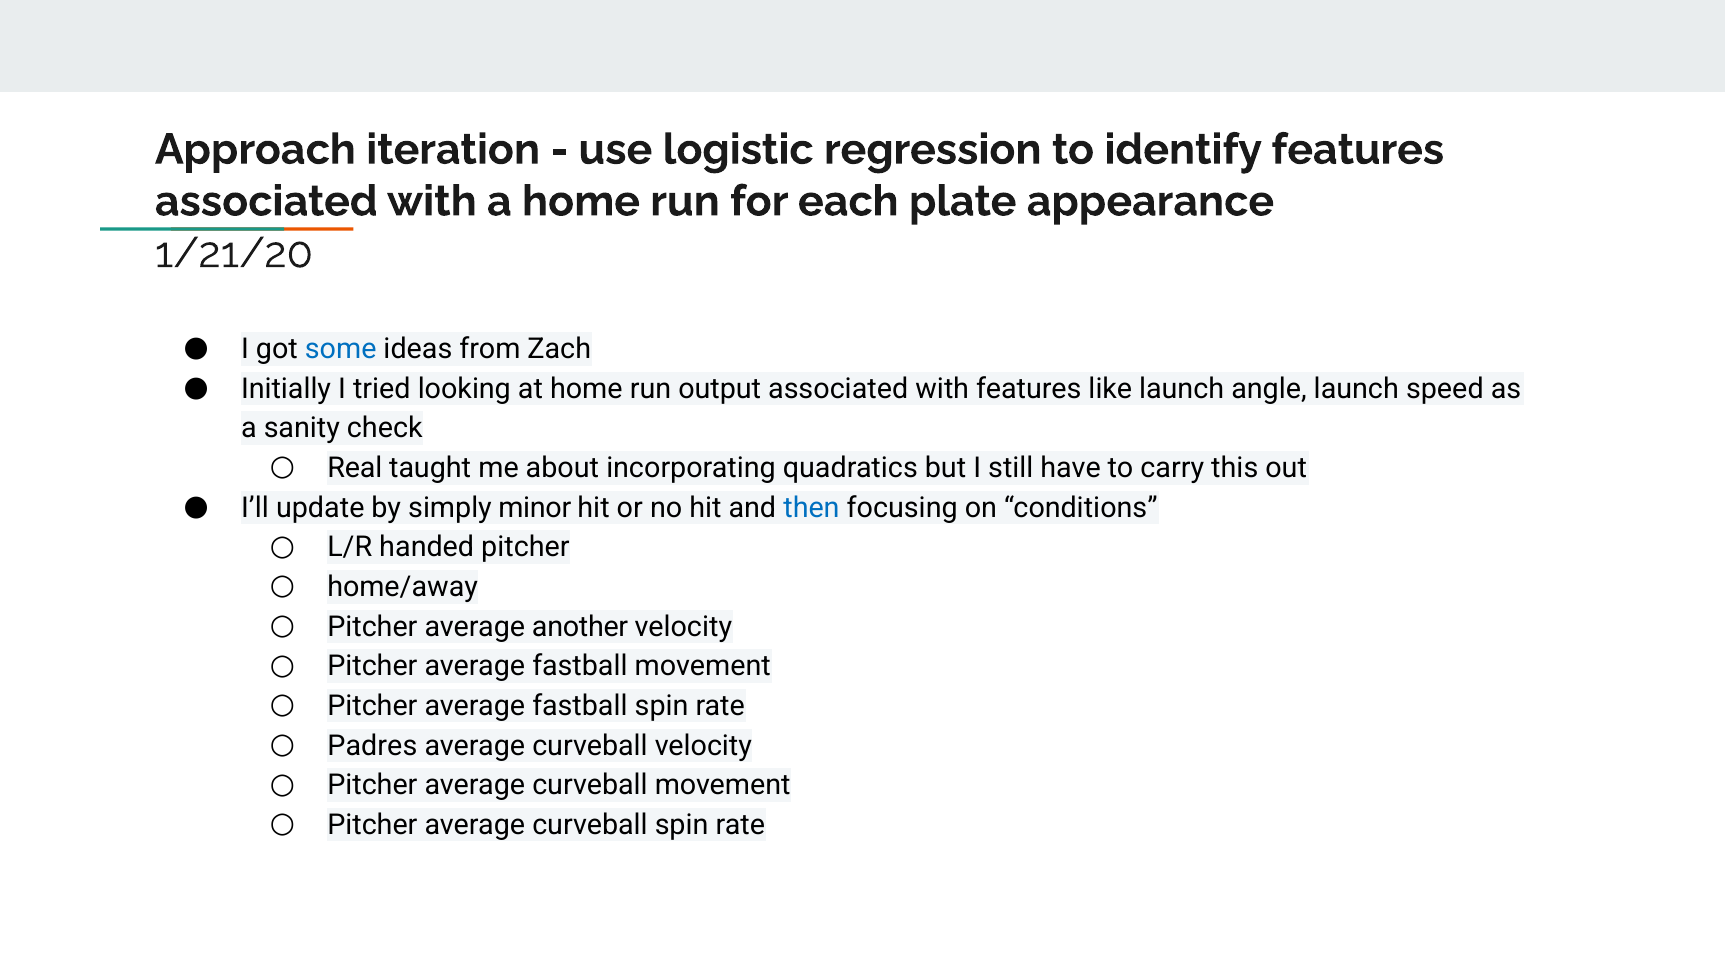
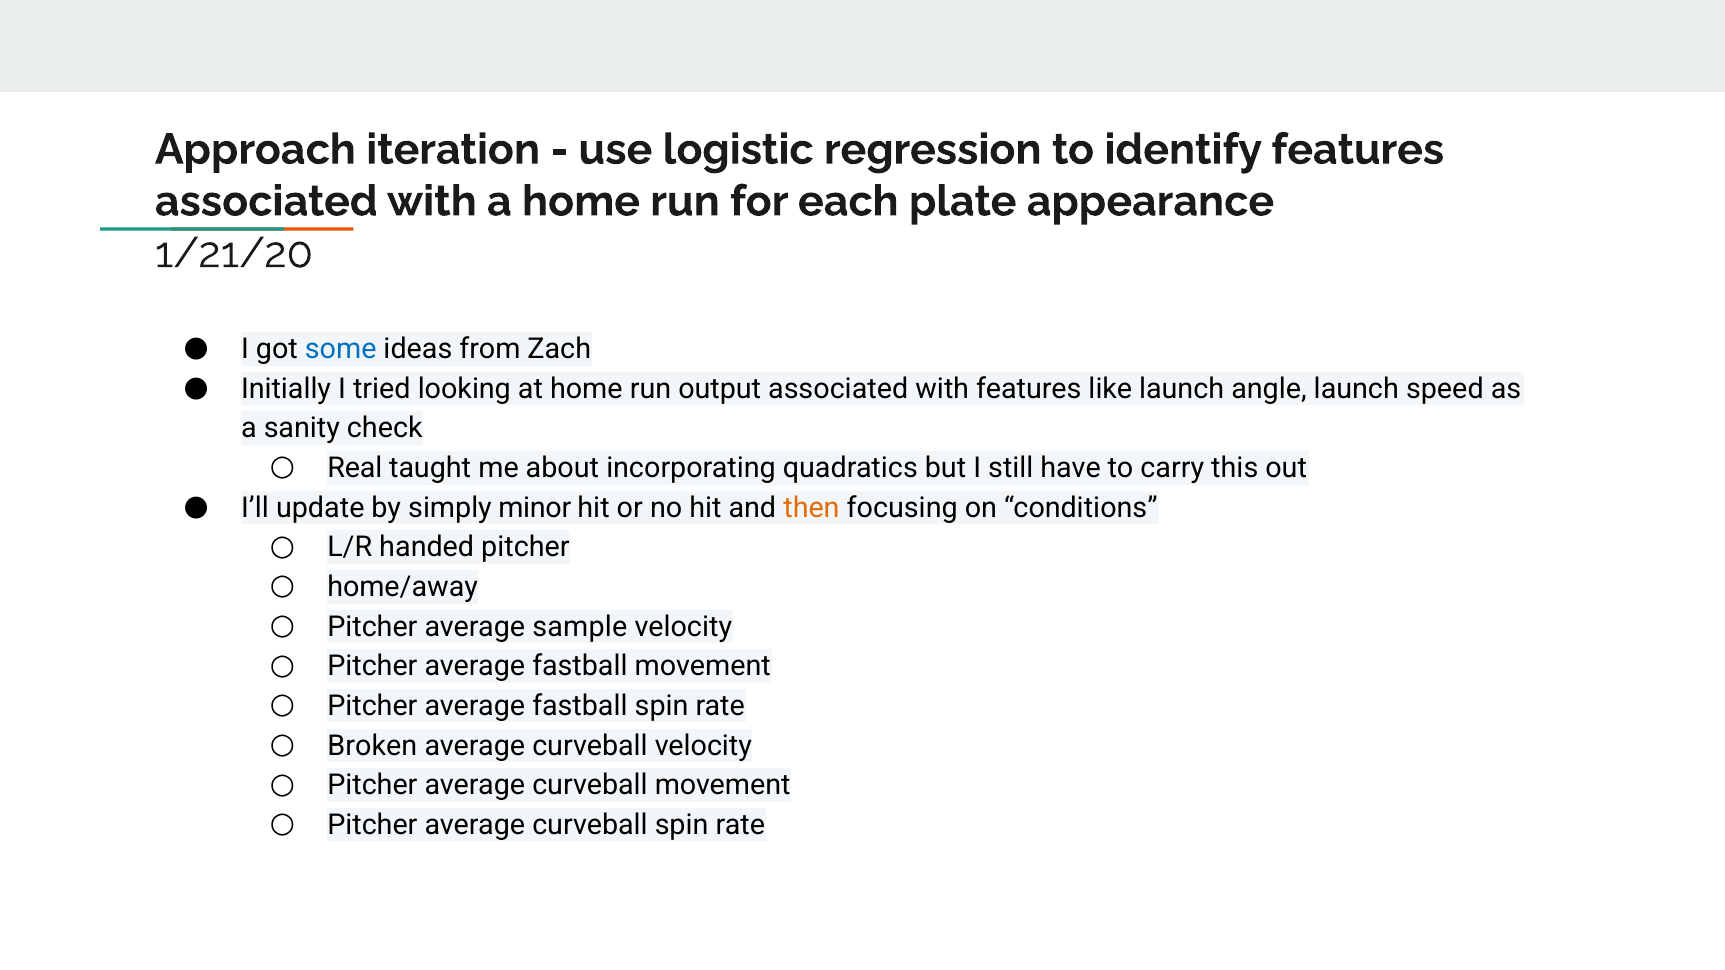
then colour: blue -> orange
another: another -> sample
Padres: Padres -> Broken
